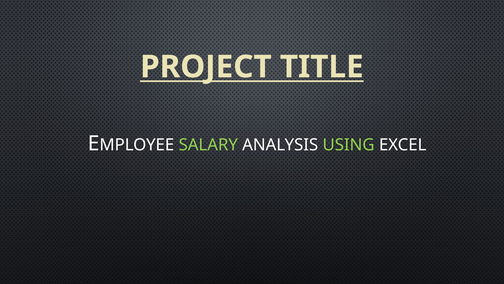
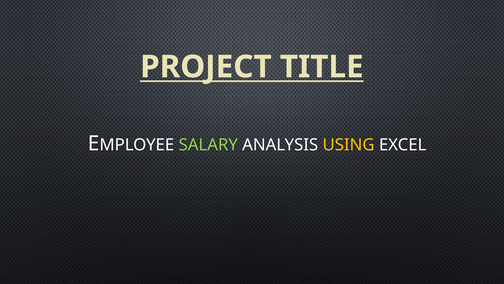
USING colour: light green -> yellow
